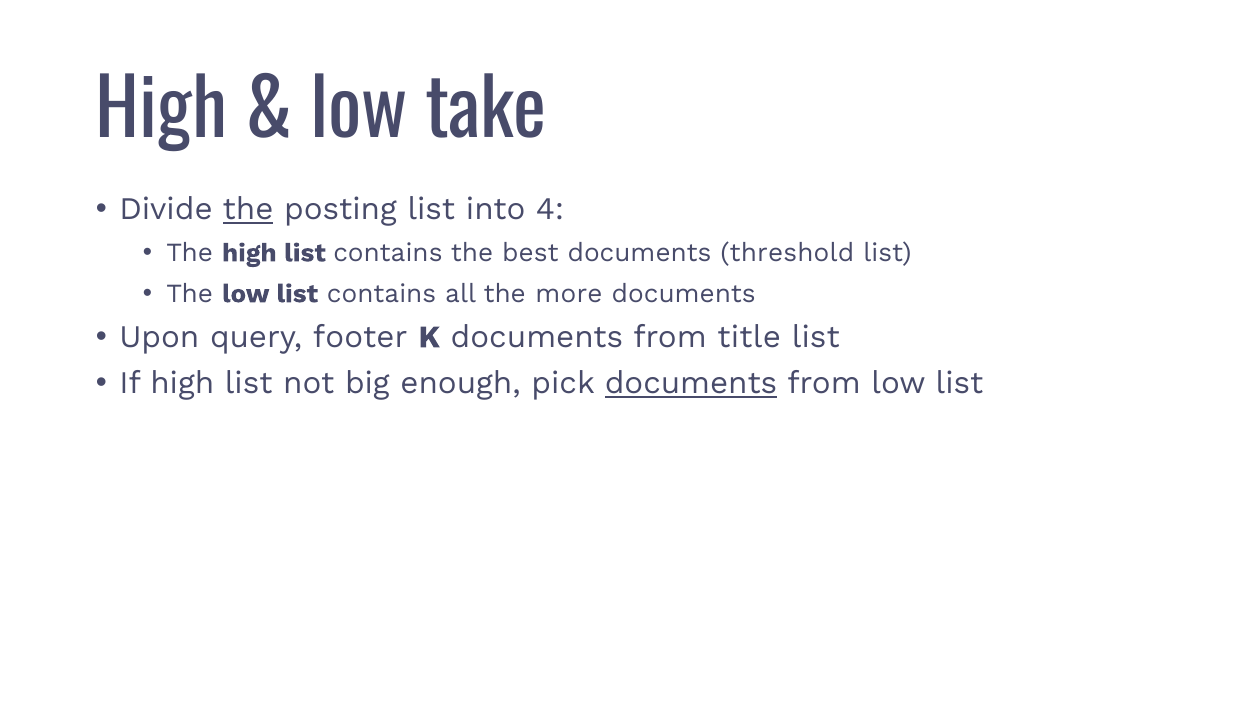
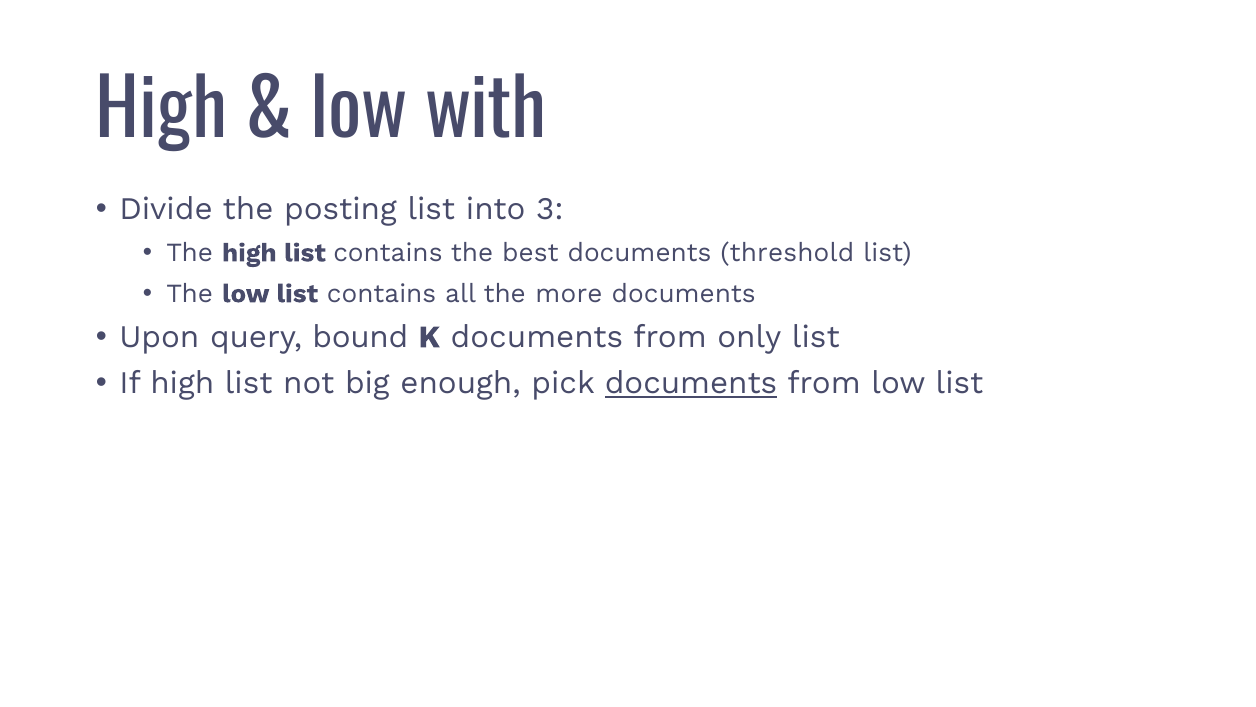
take: take -> with
the at (248, 209) underline: present -> none
4: 4 -> 3
footer: footer -> bound
title: title -> only
